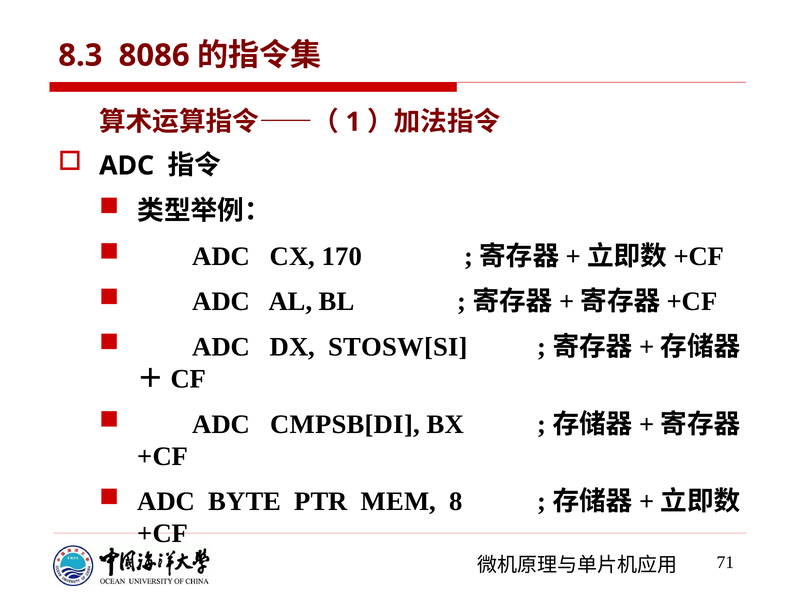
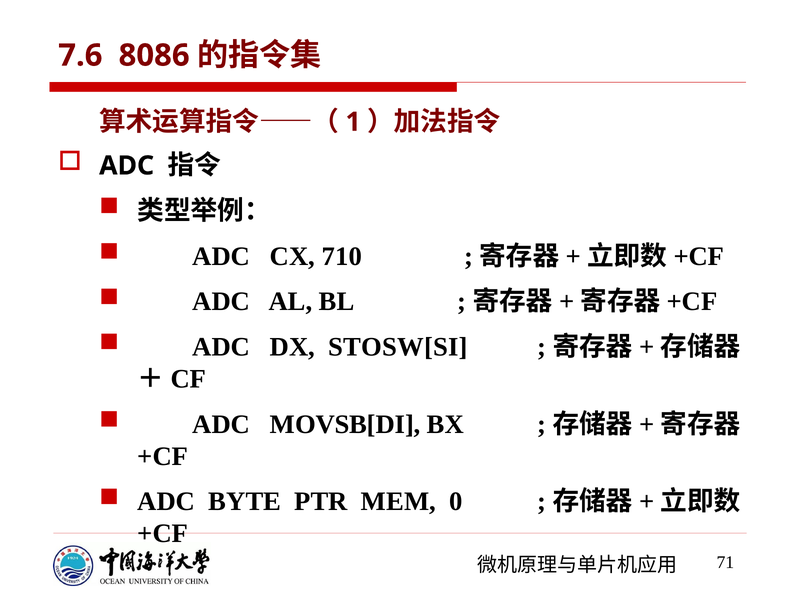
8.3: 8.3 -> 7.6
170: 170 -> 710
CMPSB[DI: CMPSB[DI -> MOVSB[DI
8: 8 -> 0
